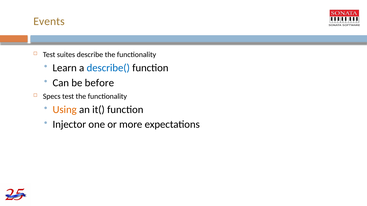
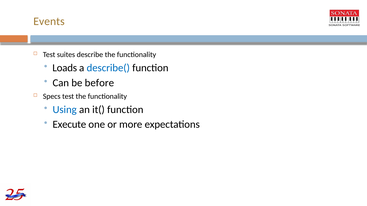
Learn: Learn -> Loads
Using colour: orange -> blue
Injector: Injector -> Execute
